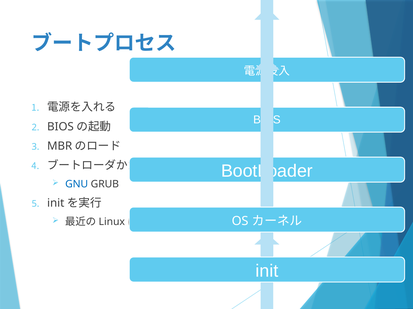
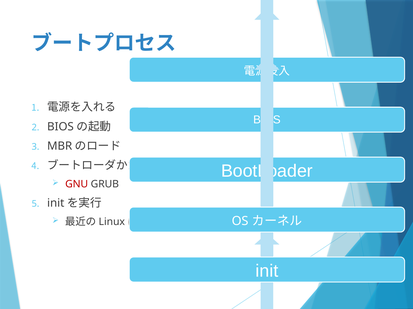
GNU colour: blue -> red
